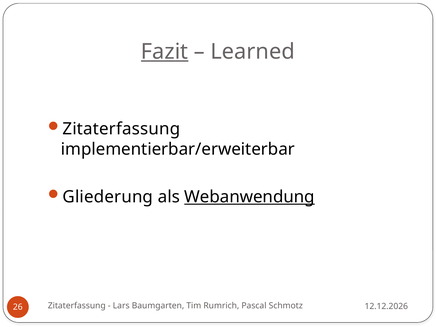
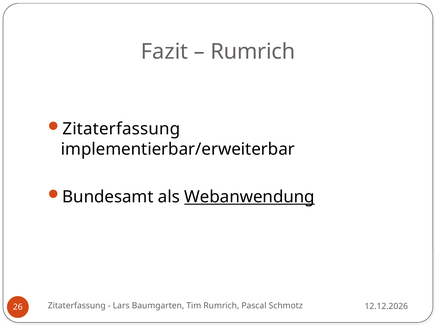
Fazit underline: present -> none
Learned at (253, 52): Learned -> Rumrich
Gliederung: Gliederung -> Bundesamt
